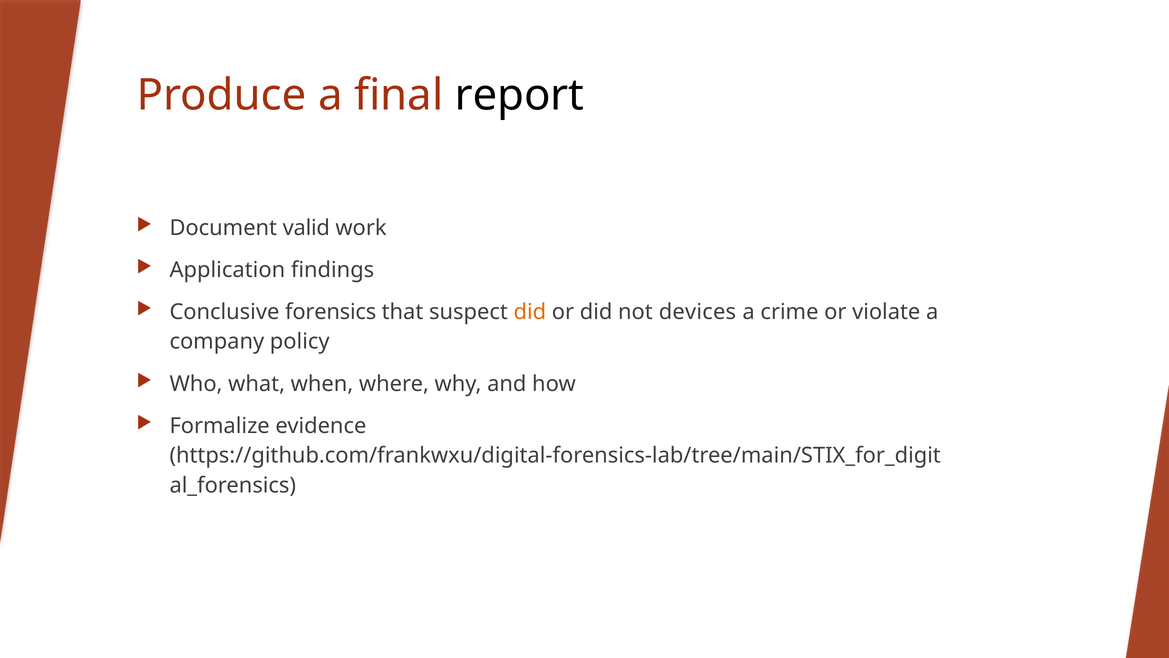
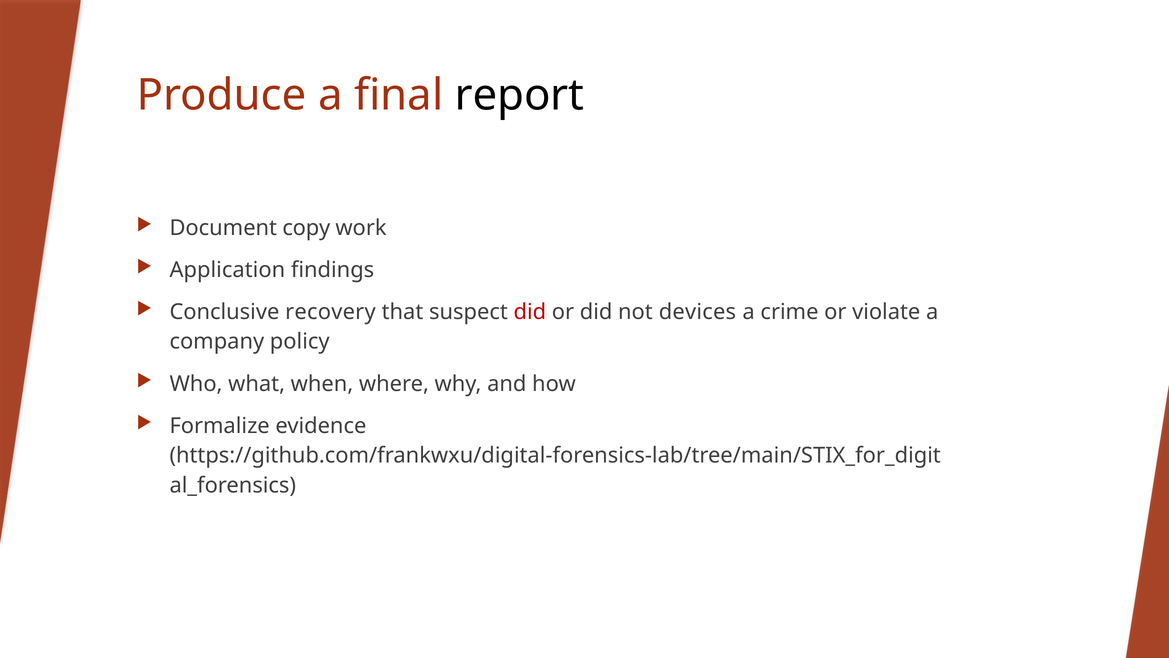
valid: valid -> copy
forensics: forensics -> recovery
did at (530, 312) colour: orange -> red
